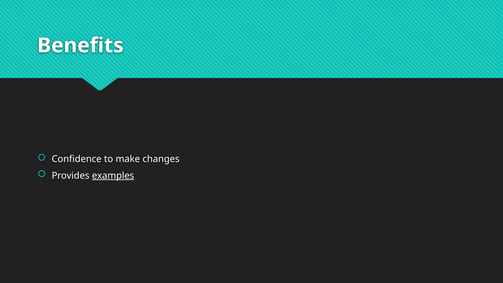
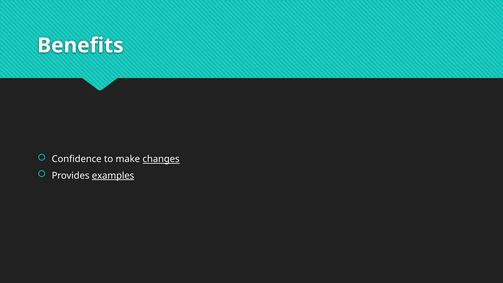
changes underline: none -> present
